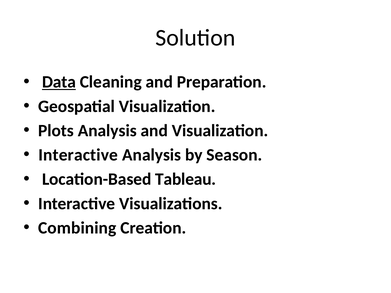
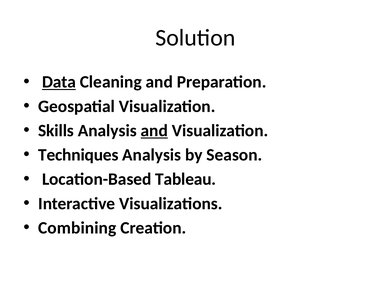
Plots: Plots -> Skills
and at (154, 131) underline: none -> present
Interactive at (78, 155): Interactive -> Techniques
